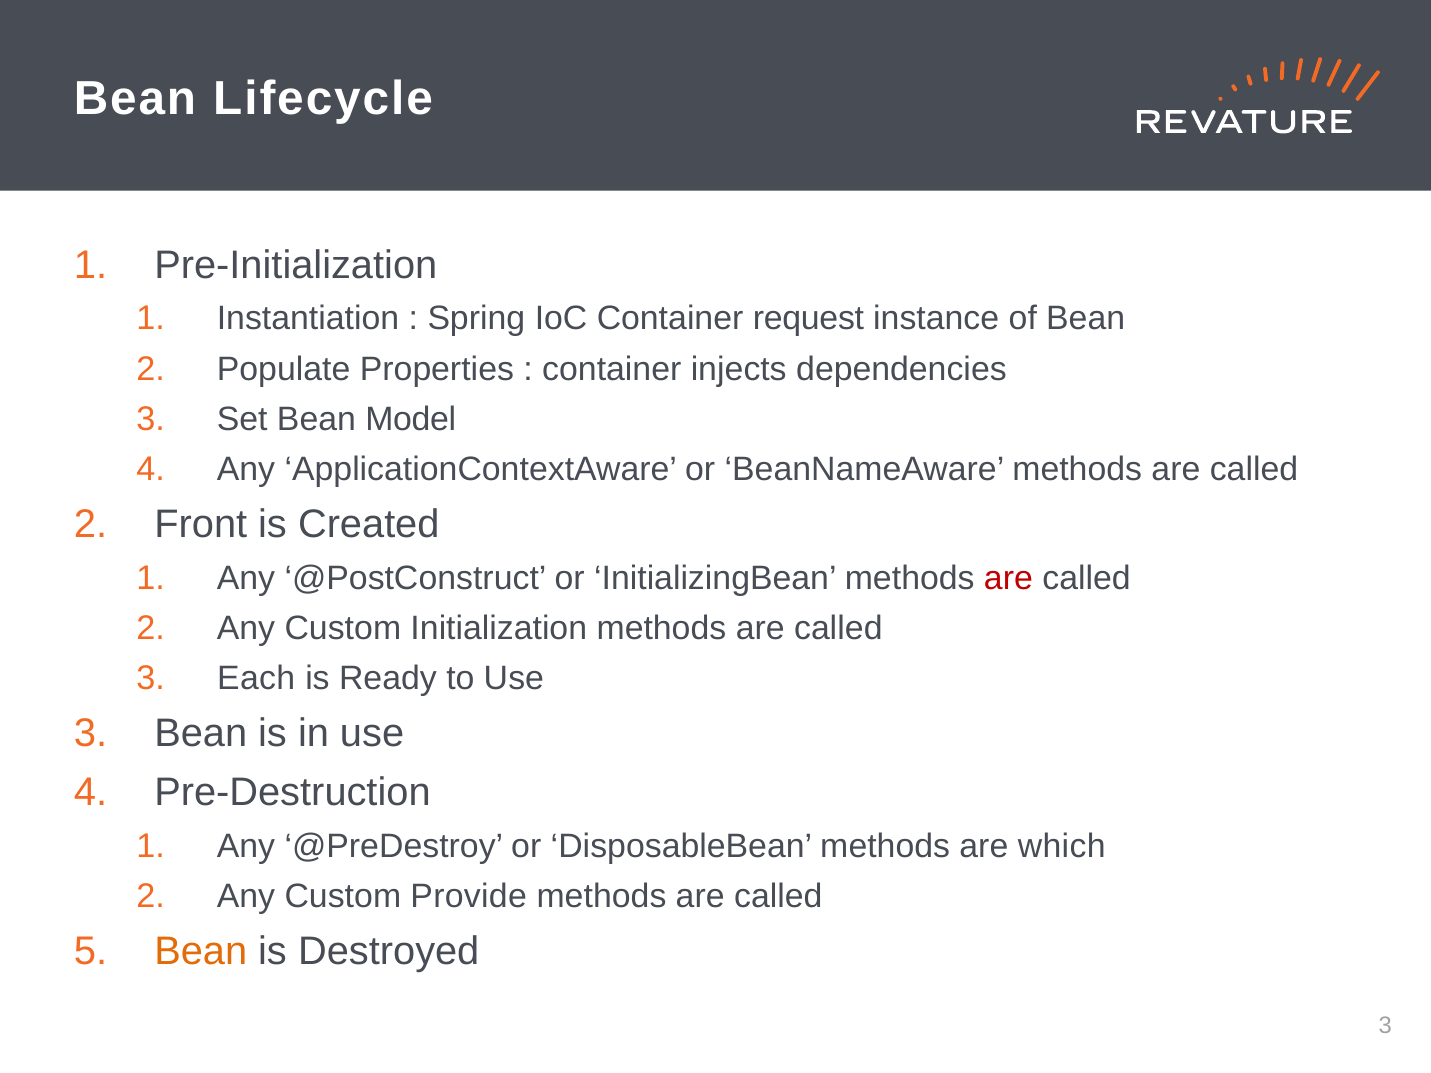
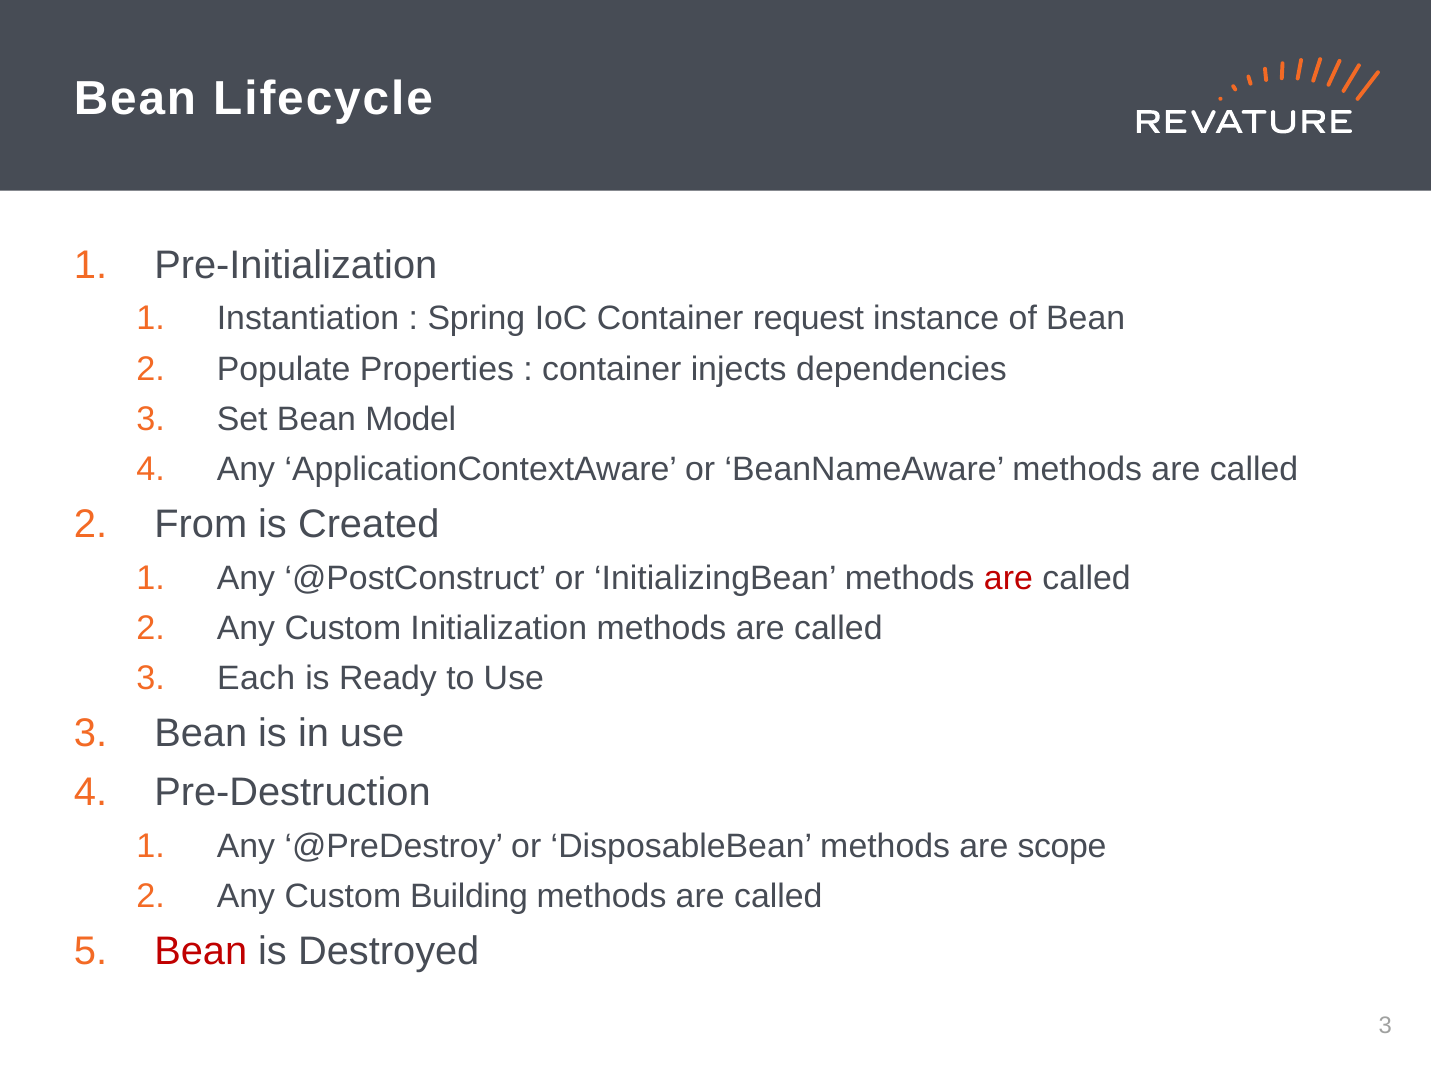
Front: Front -> From
which: which -> scope
Provide: Provide -> Building
Bean at (201, 952) colour: orange -> red
